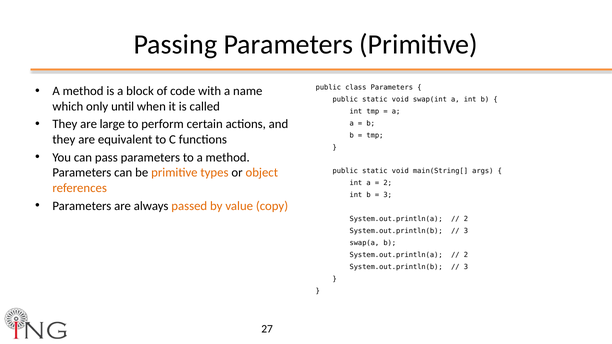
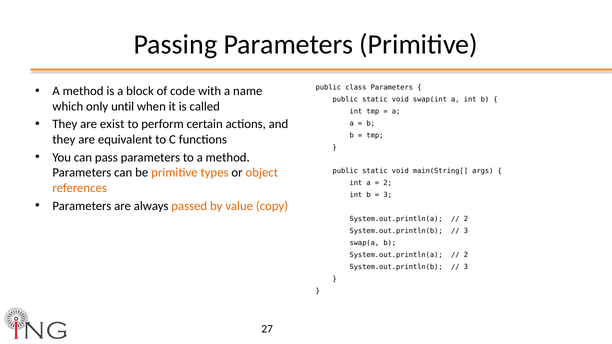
large: large -> exist
